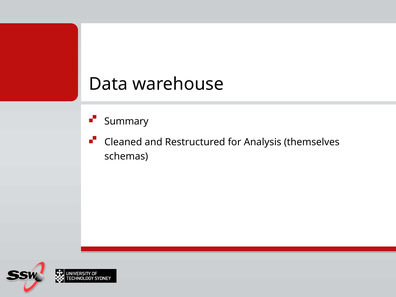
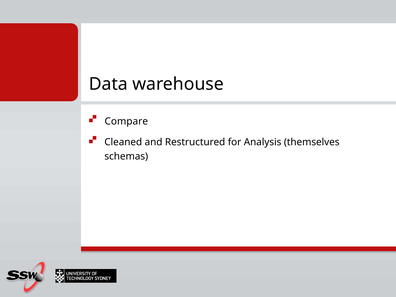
Summary: Summary -> Compare
